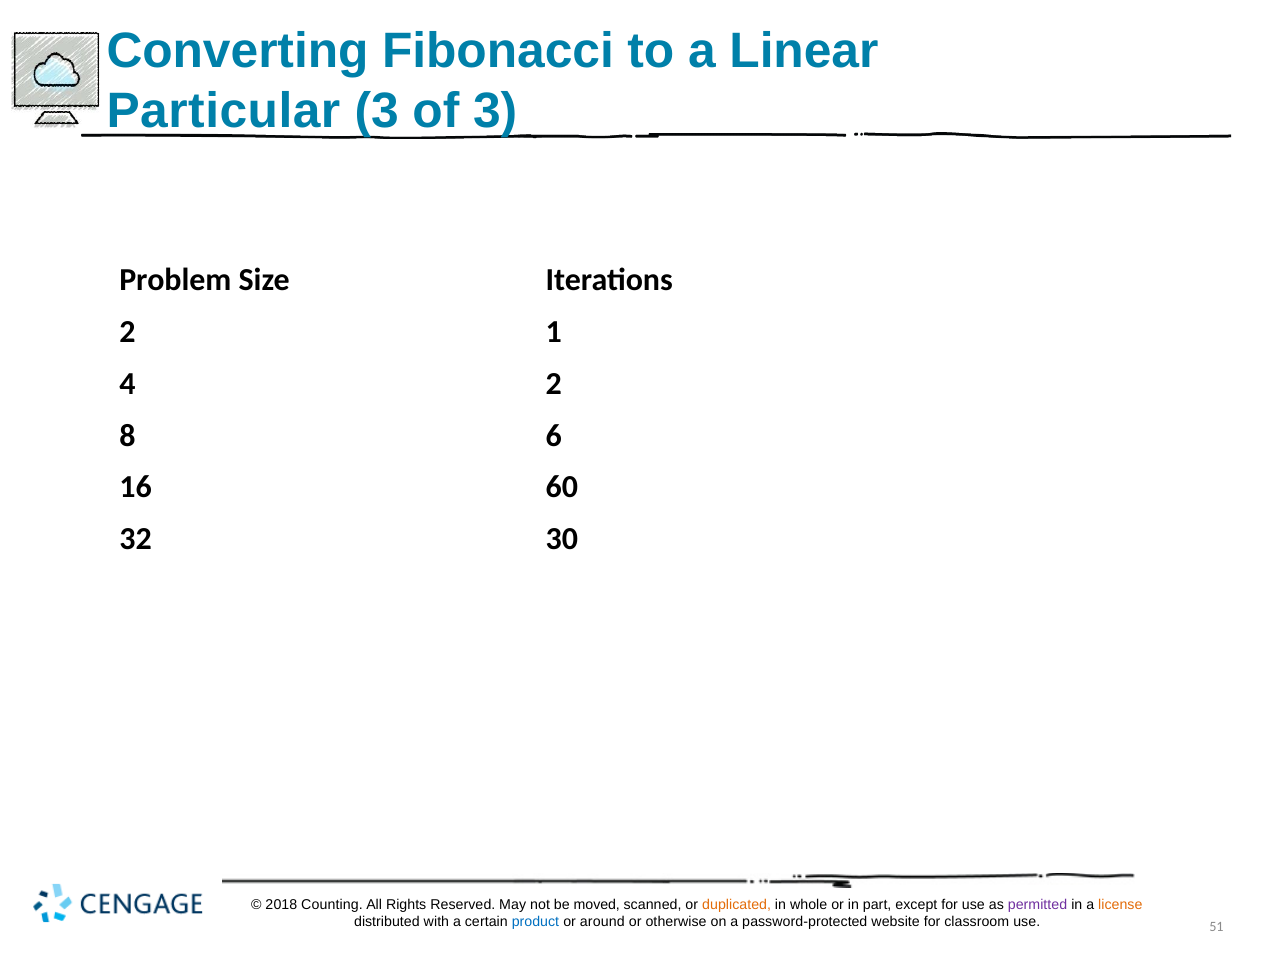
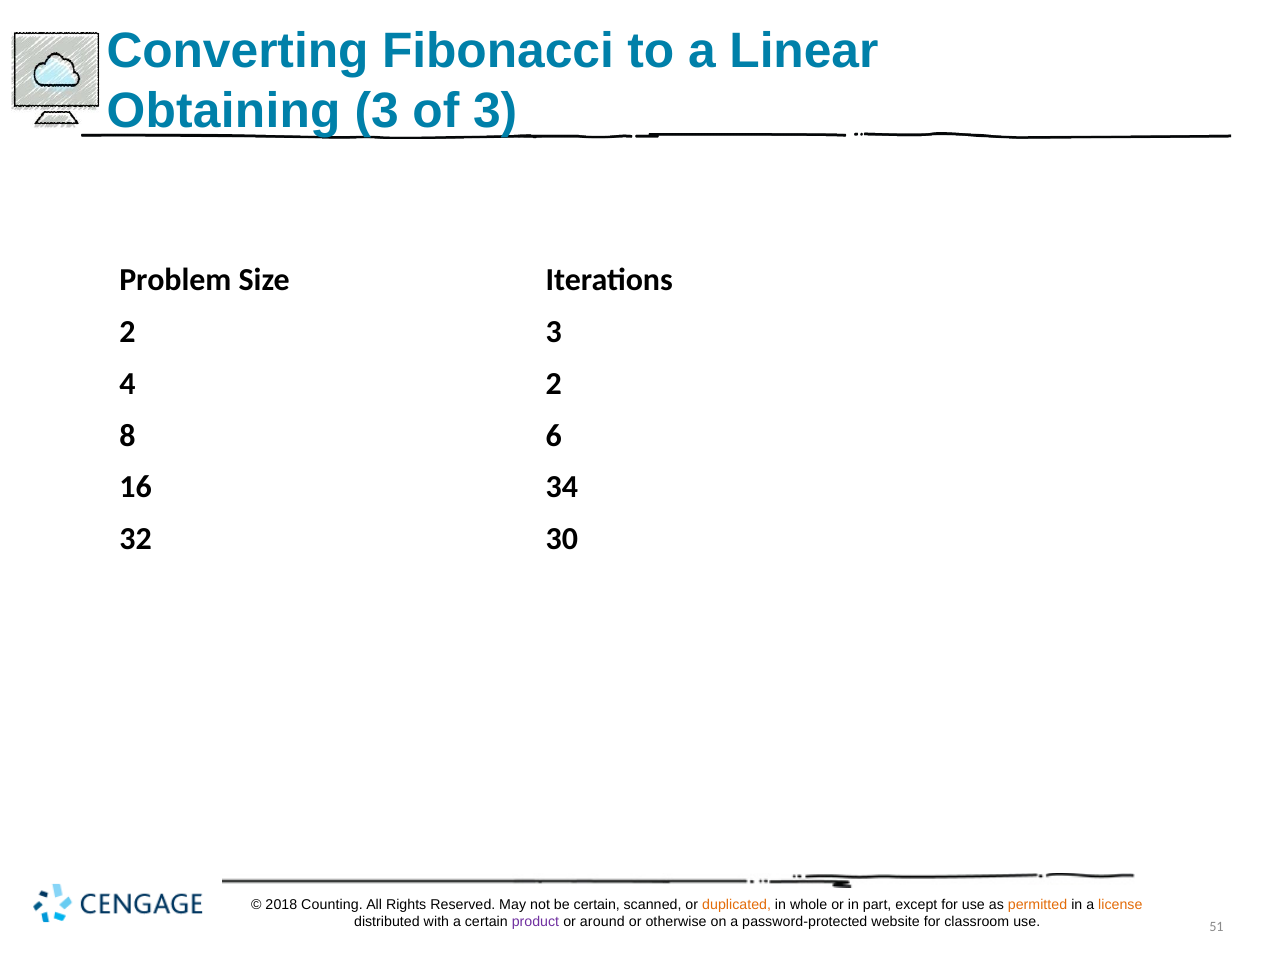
Particular: Particular -> Obtaining
2 1: 1 -> 3
60: 60 -> 34
be moved: moved -> certain
permitted colour: purple -> orange
product colour: blue -> purple
